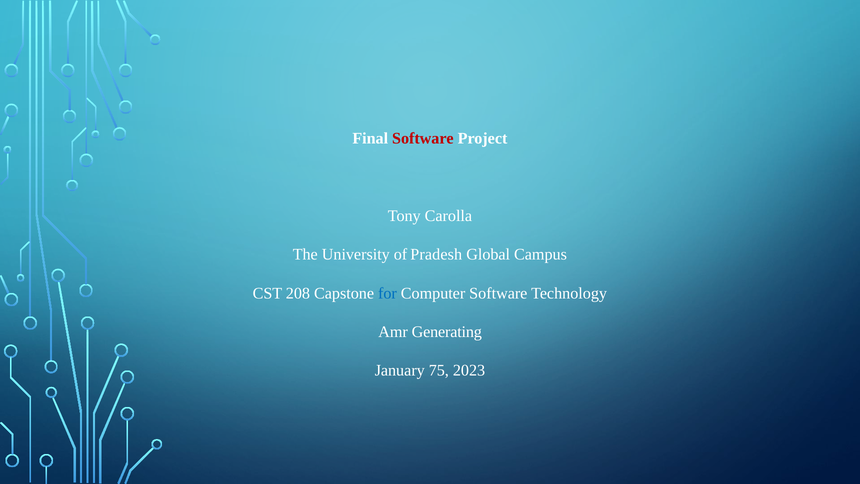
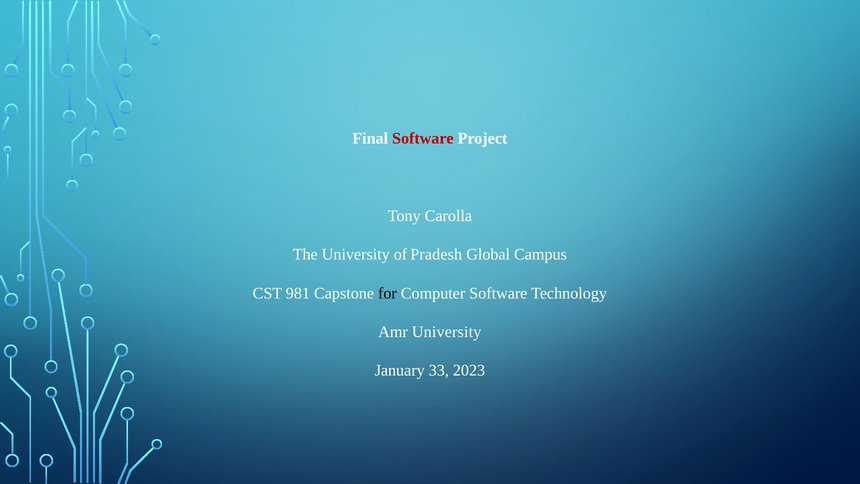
208: 208 -> 981
for colour: blue -> black
Amr Generating: Generating -> University
75: 75 -> 33
